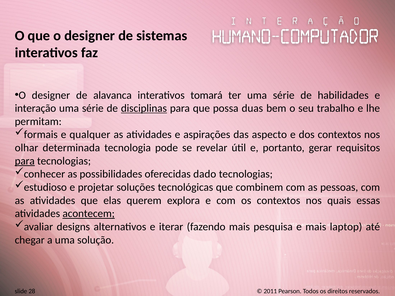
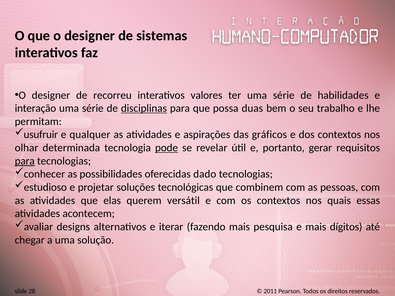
alavanca: alavanca -> recorreu
tomará: tomará -> valores
formais: formais -> usufruir
aspecto: aspecto -> gráficos
pode underline: none -> present
explora: explora -> versátil
acontecem underline: present -> none
laptop: laptop -> dígitos
